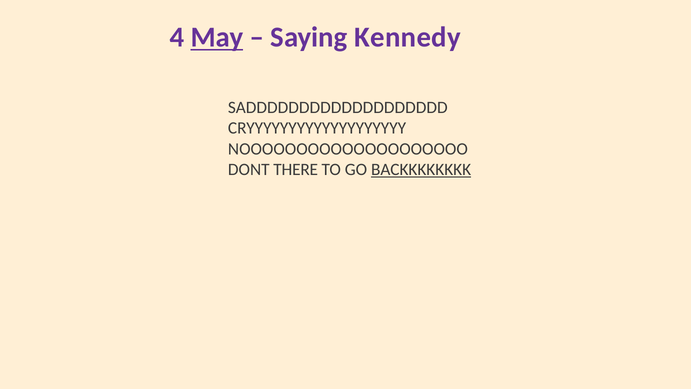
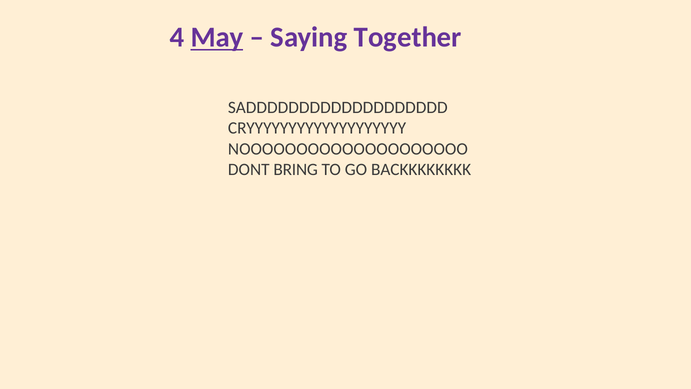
Kennedy: Kennedy -> Together
THERE: THERE -> BRING
BACKKKKKKKK underline: present -> none
